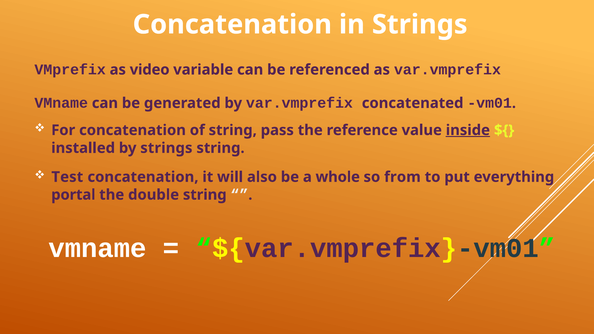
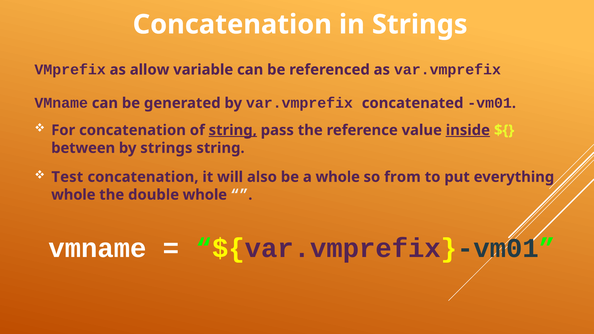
video: video -> allow
string at (233, 130) underline: none -> present
installed: installed -> between
portal at (73, 195): portal -> whole
double string: string -> whole
